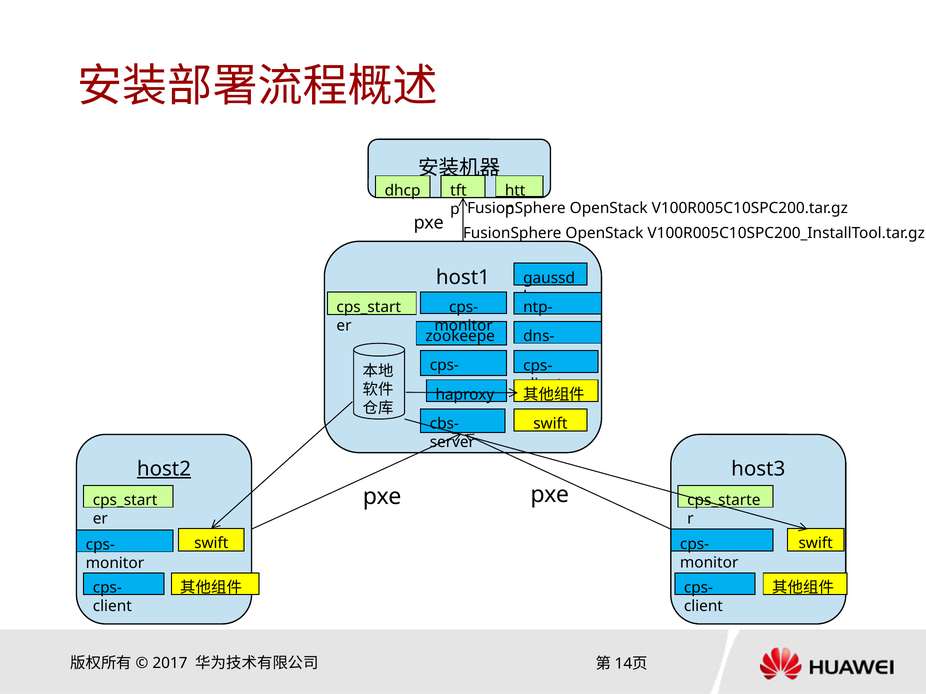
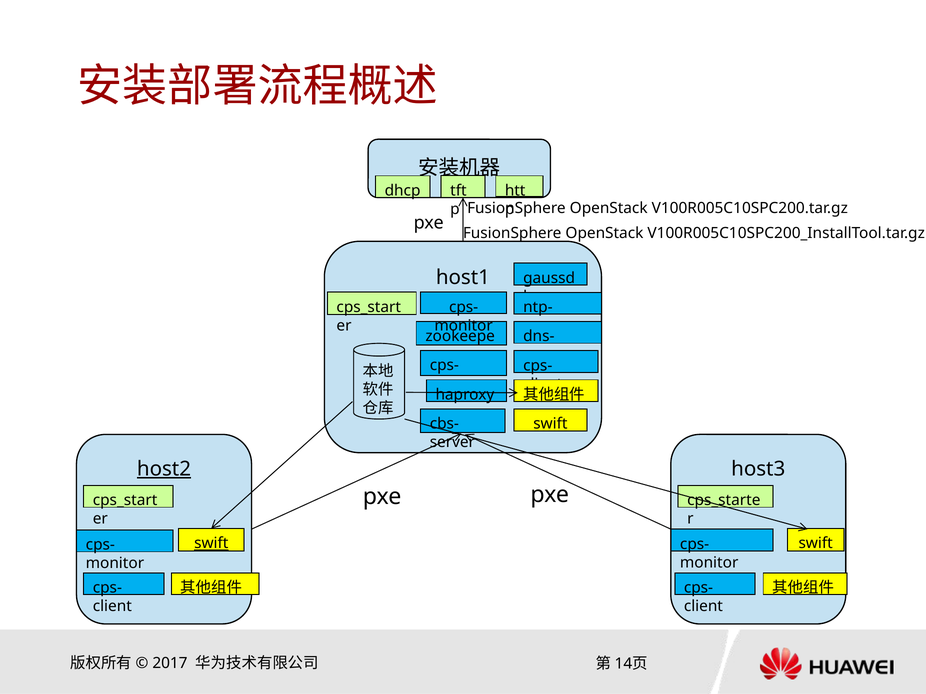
swift at (211, 544) underline: none -> present
